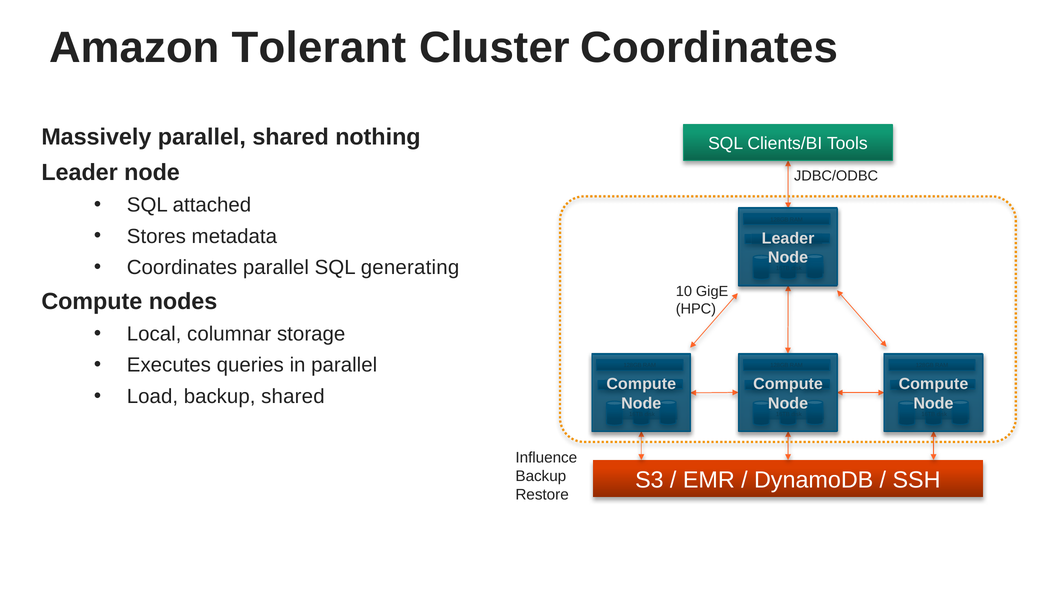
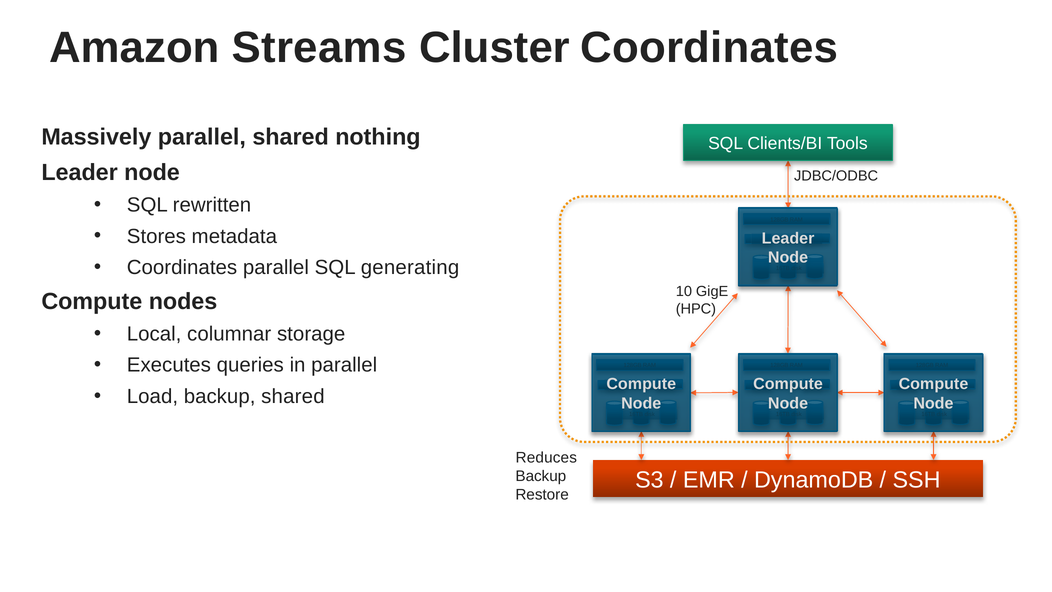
Tolerant: Tolerant -> Streams
attached: attached -> rewritten
Influence: Influence -> Reduces
